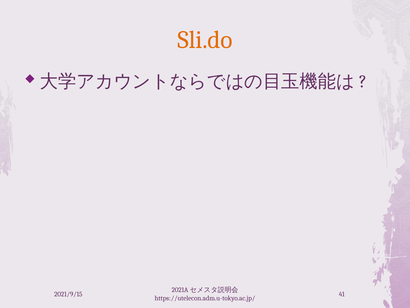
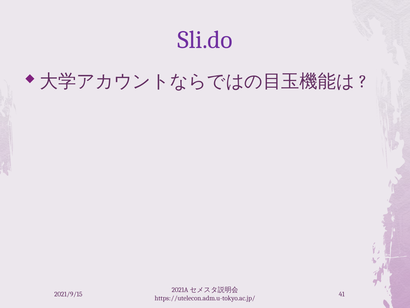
Sli.do colour: orange -> purple
